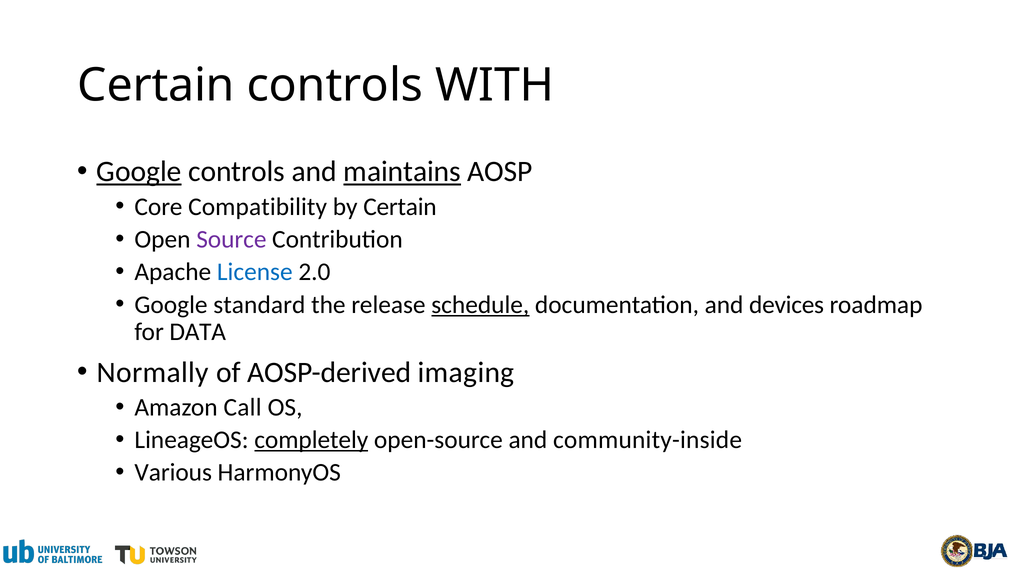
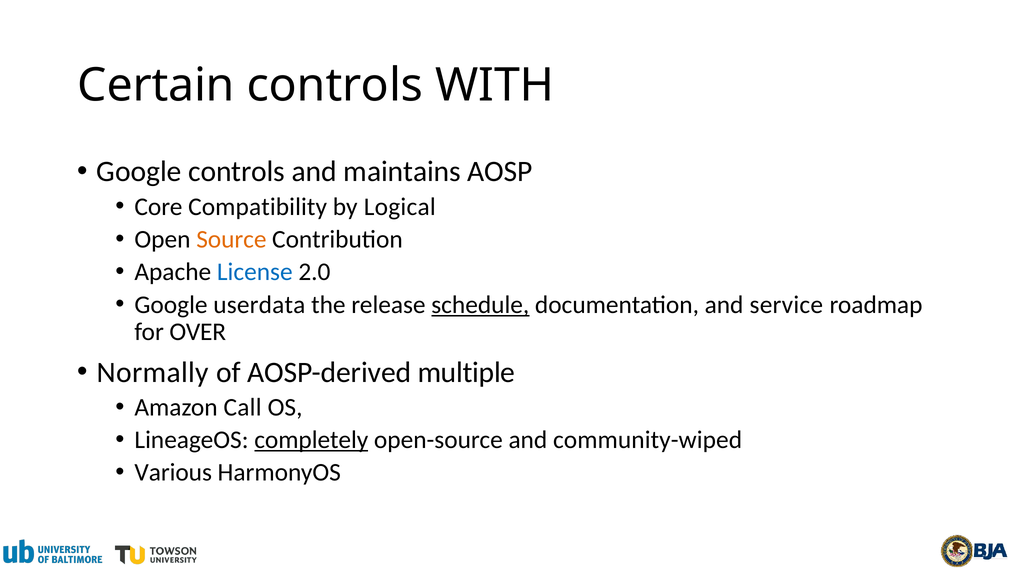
Google at (139, 172) underline: present -> none
maintains underline: present -> none
by Certain: Certain -> Logical
Source colour: purple -> orange
standard: standard -> userdata
devices: devices -> service
DATA: DATA -> OVER
imaging: imaging -> multiple
community-inside: community-inside -> community-wiped
